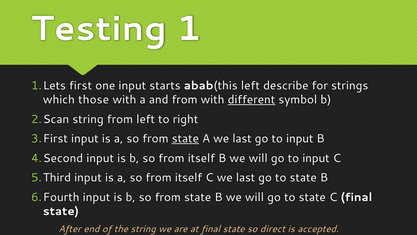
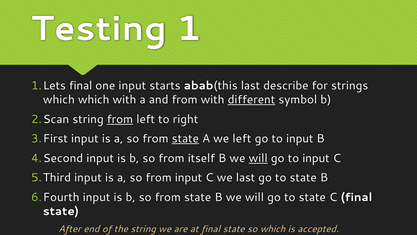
first at (81, 85): first -> final
abab(this left: left -> last
which those: those -> which
from at (120, 119) underline: none -> present
A we last: last -> left
will at (258, 158) underline: none -> present
a so from itself: itself -> input
so direct: direct -> which
